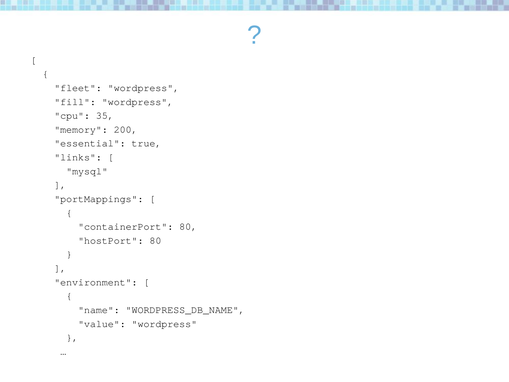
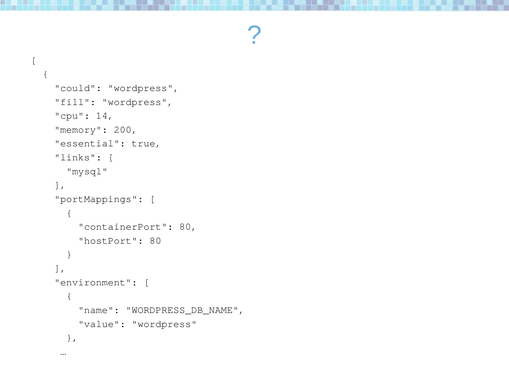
fleet: fleet -> could
35: 35 -> 14
